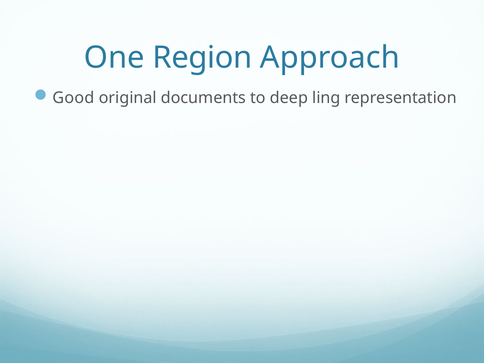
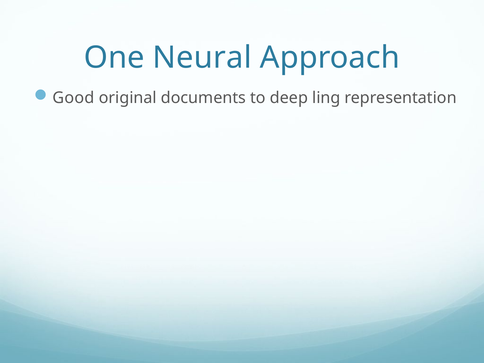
Region: Region -> Neural
